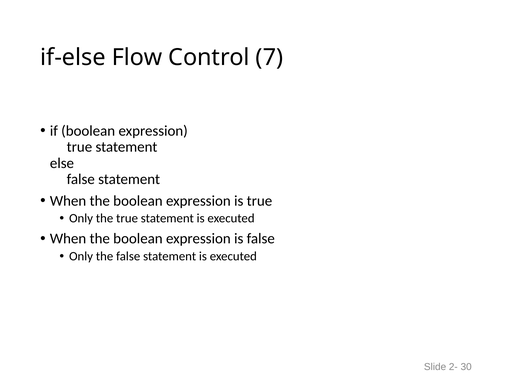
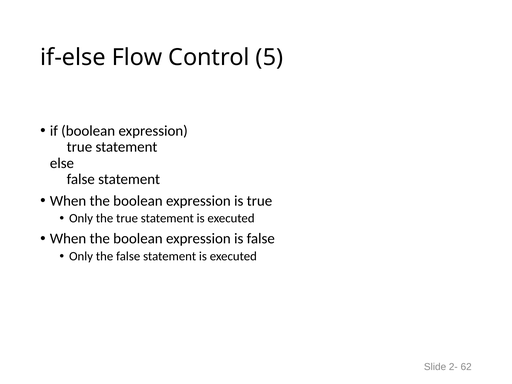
7: 7 -> 5
30: 30 -> 62
